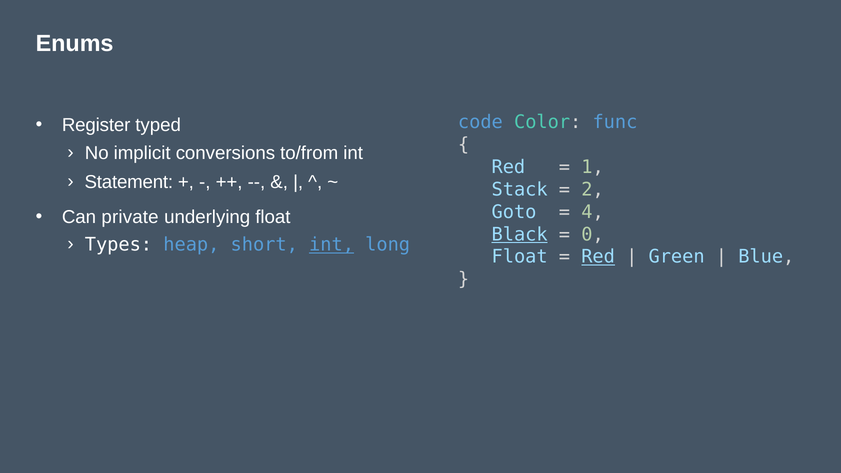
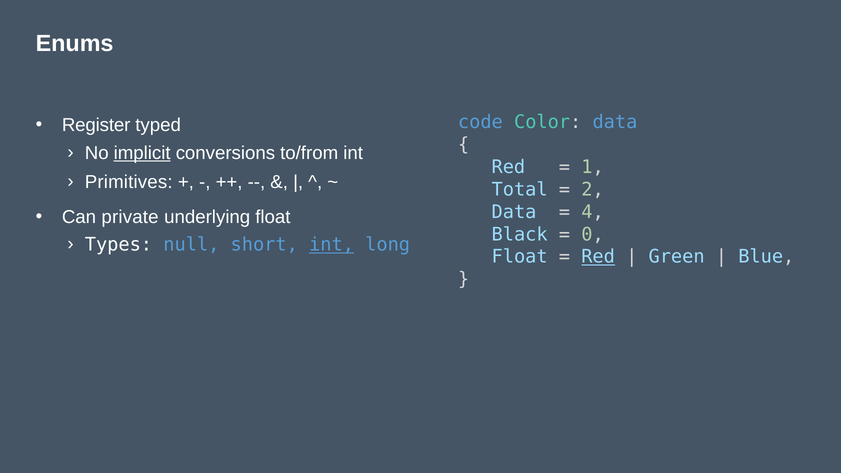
Color func: func -> data
implicit underline: none -> present
Statement: Statement -> Primitives
Stack: Stack -> Total
Goto at (514, 212): Goto -> Data
Black underline: present -> none
heap: heap -> null
